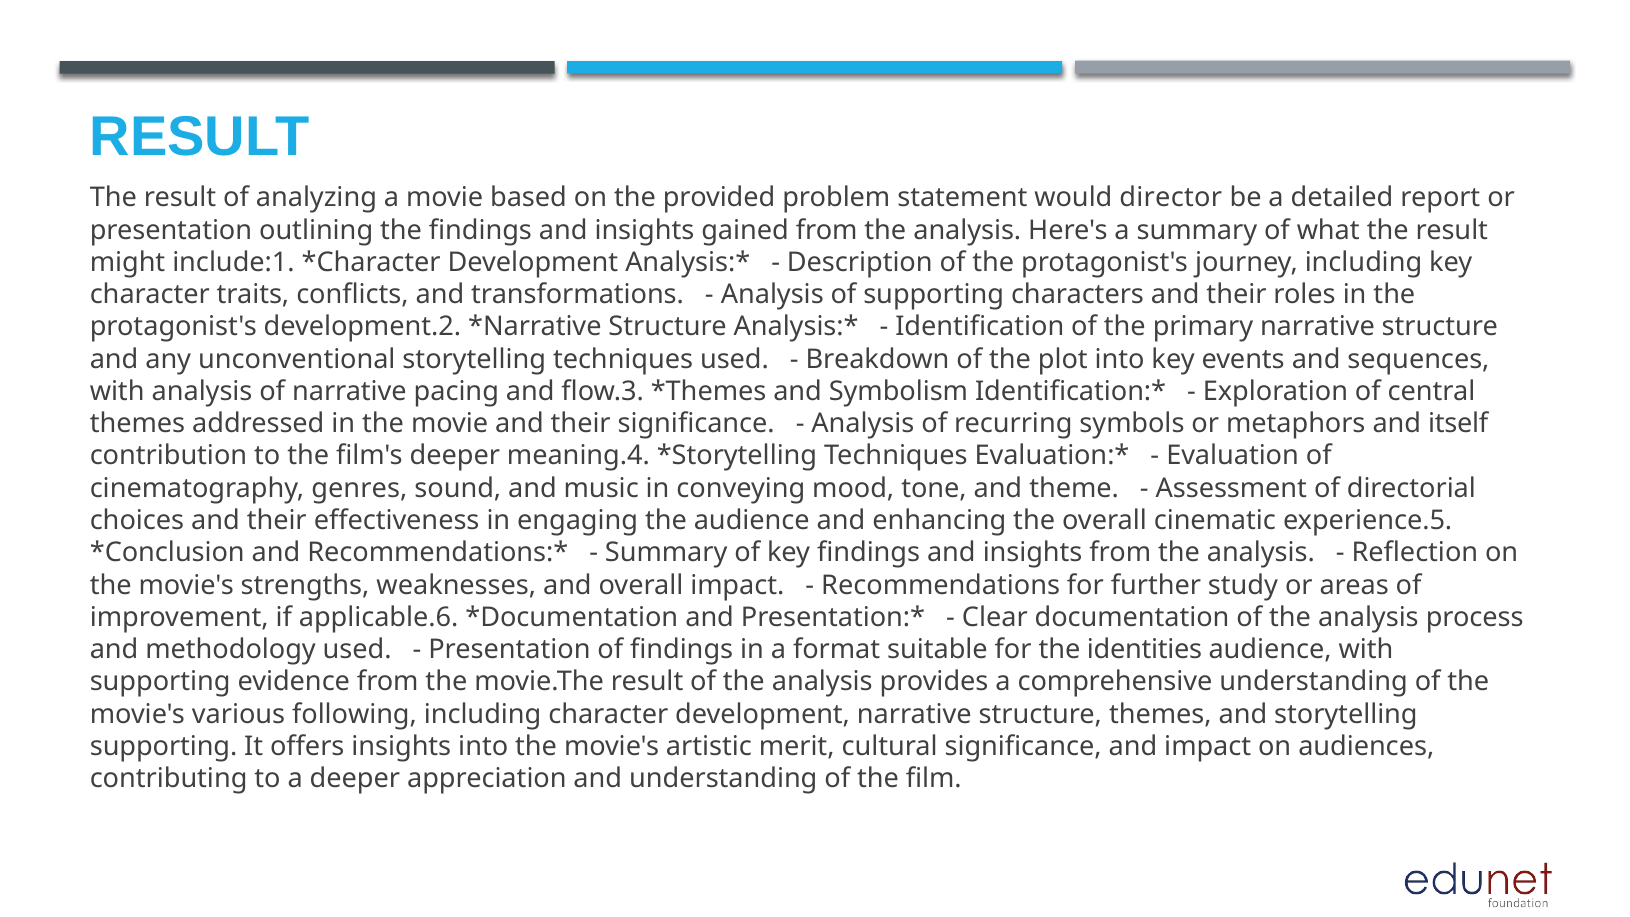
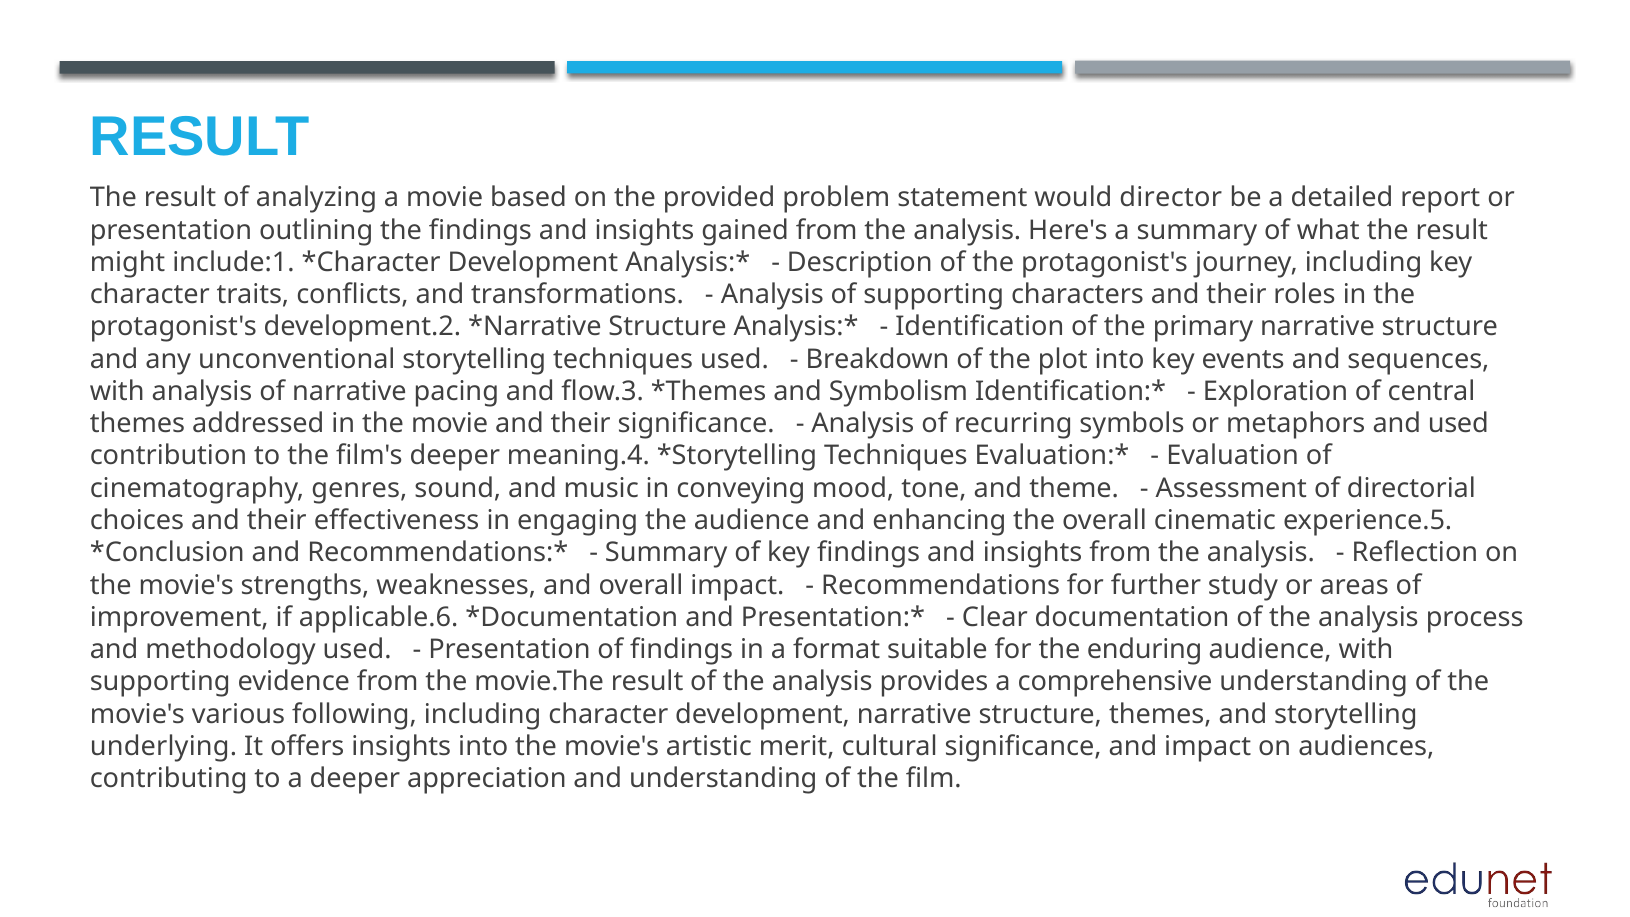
and itself: itself -> used
identities: identities -> enduring
supporting at (164, 746): supporting -> underlying
